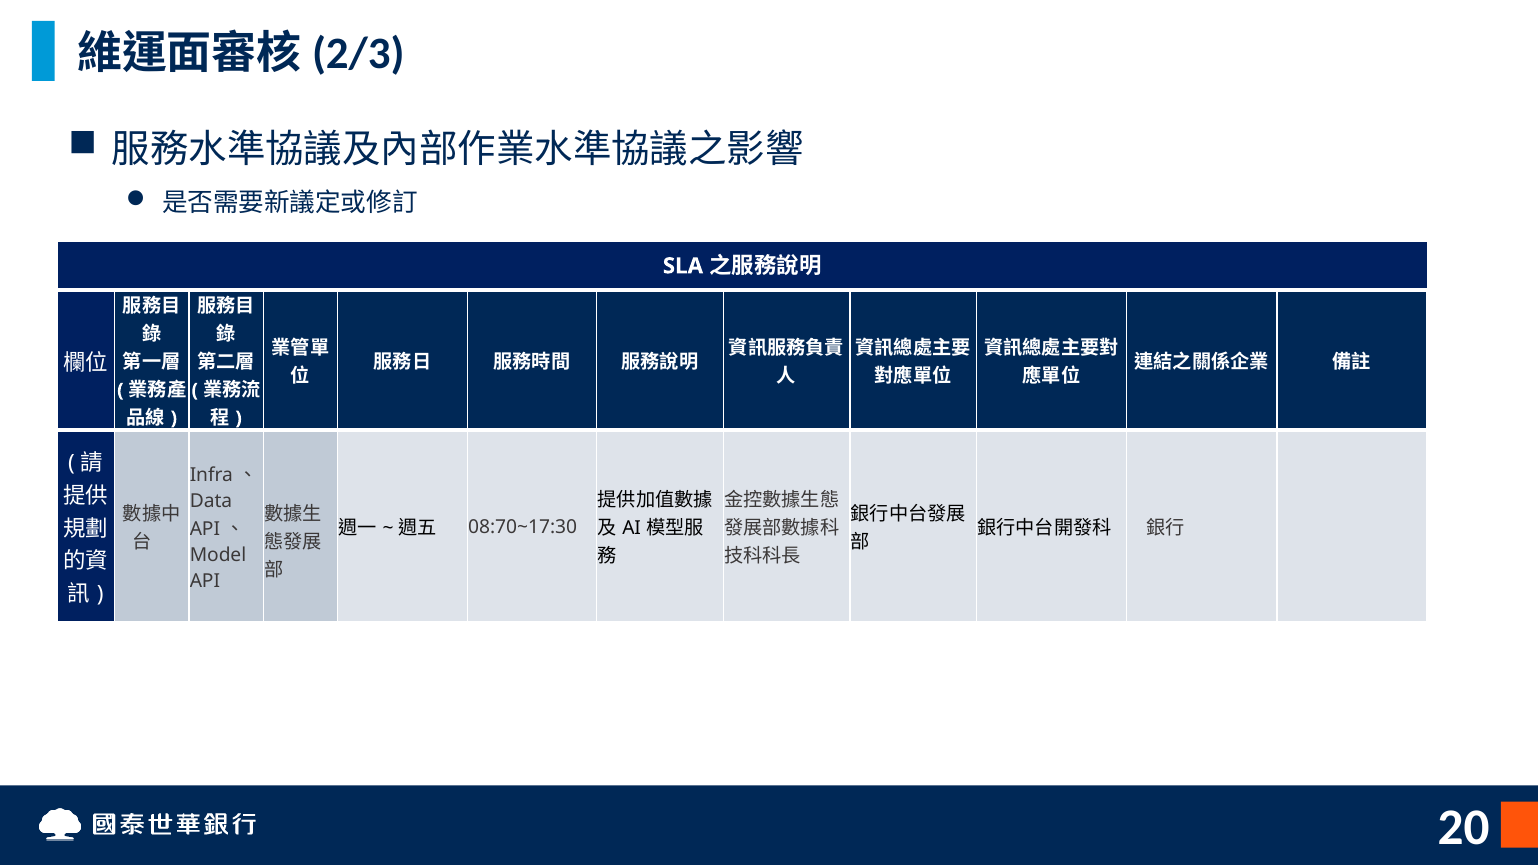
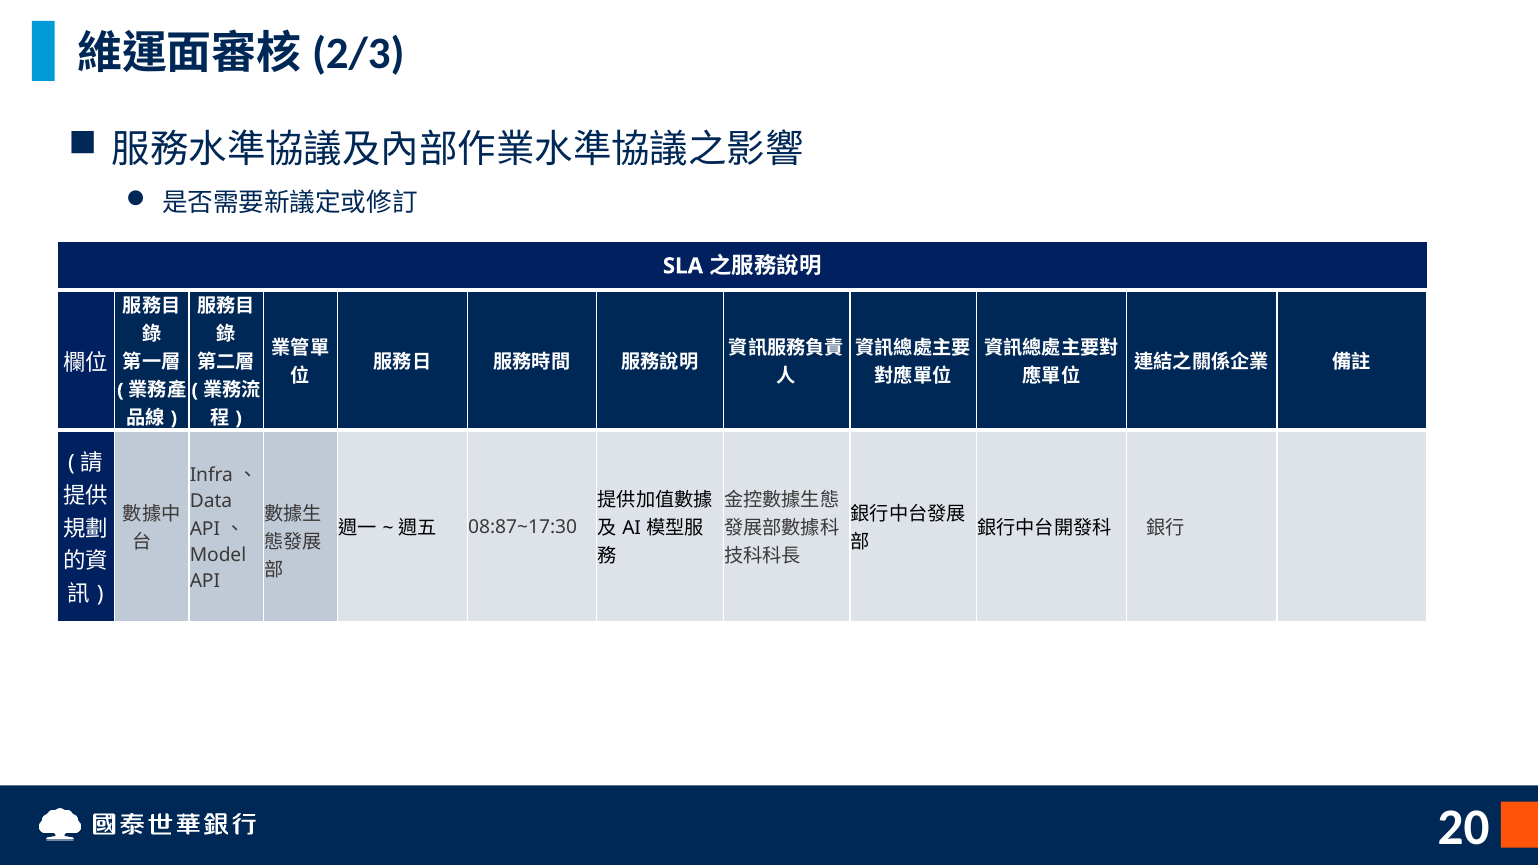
08:70~17:30: 08:70~17:30 -> 08:87~17:30
